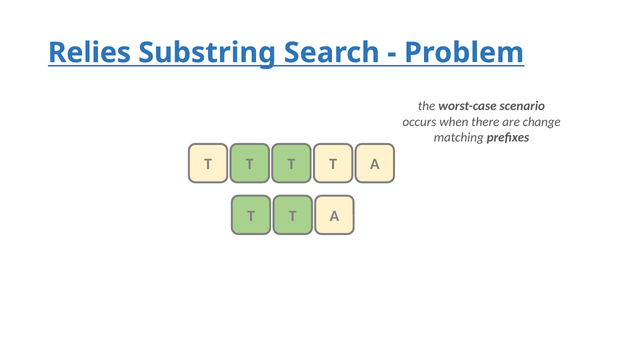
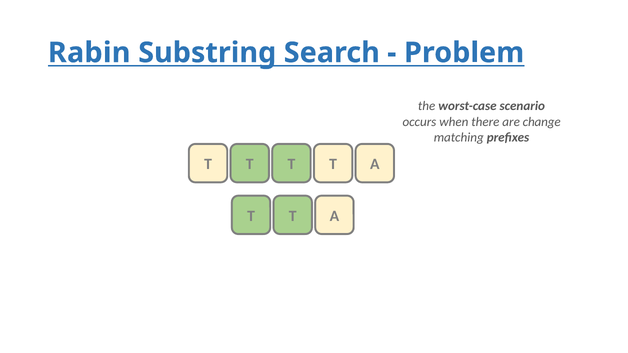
Relies: Relies -> Rabin
